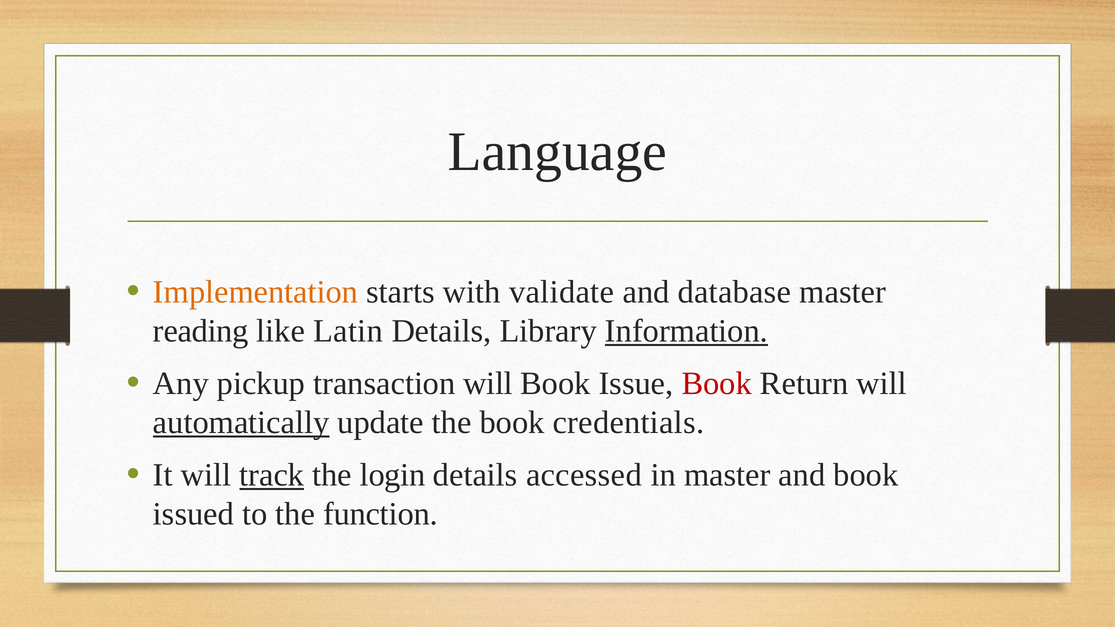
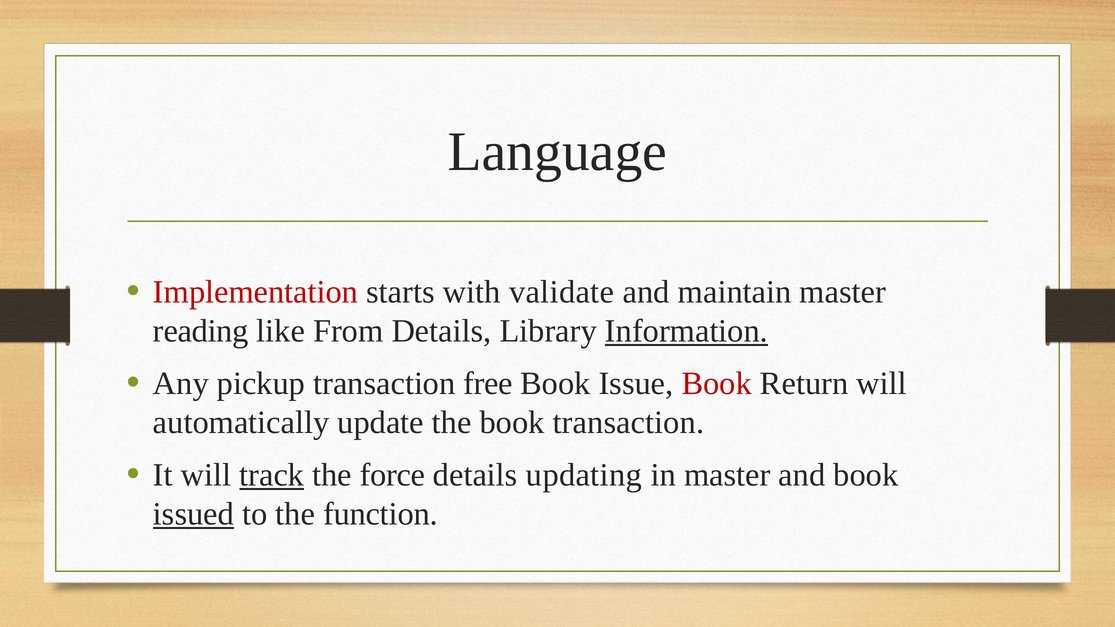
Implementation colour: orange -> red
database: database -> maintain
Latin: Latin -> From
transaction will: will -> free
automatically underline: present -> none
book credentials: credentials -> transaction
login: login -> force
accessed: accessed -> updating
issued underline: none -> present
